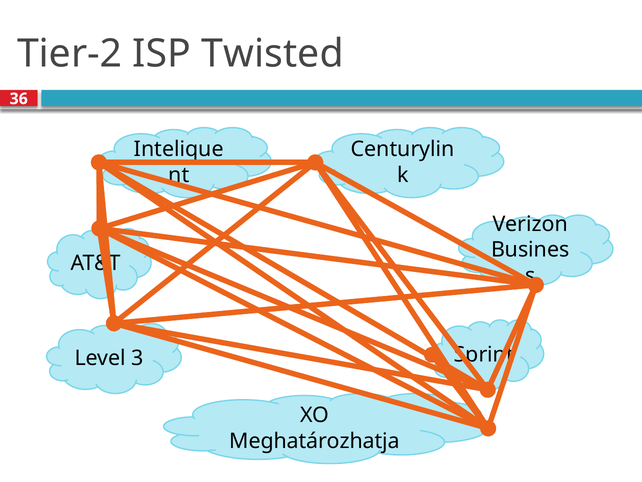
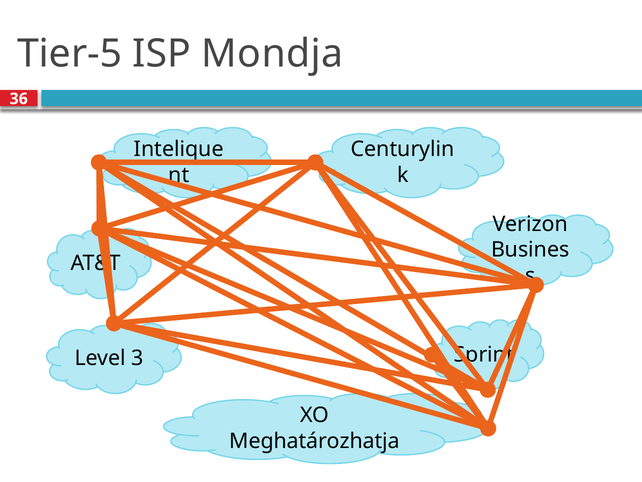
Tier-2: Tier-2 -> Tier-5
Twisted: Twisted -> Mondja
